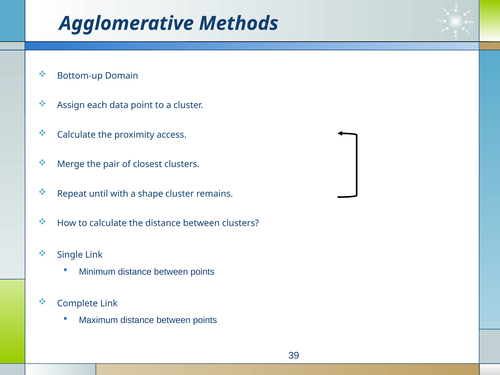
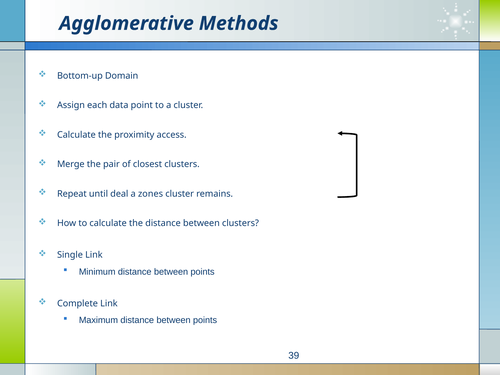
with: with -> deal
shape: shape -> zones
